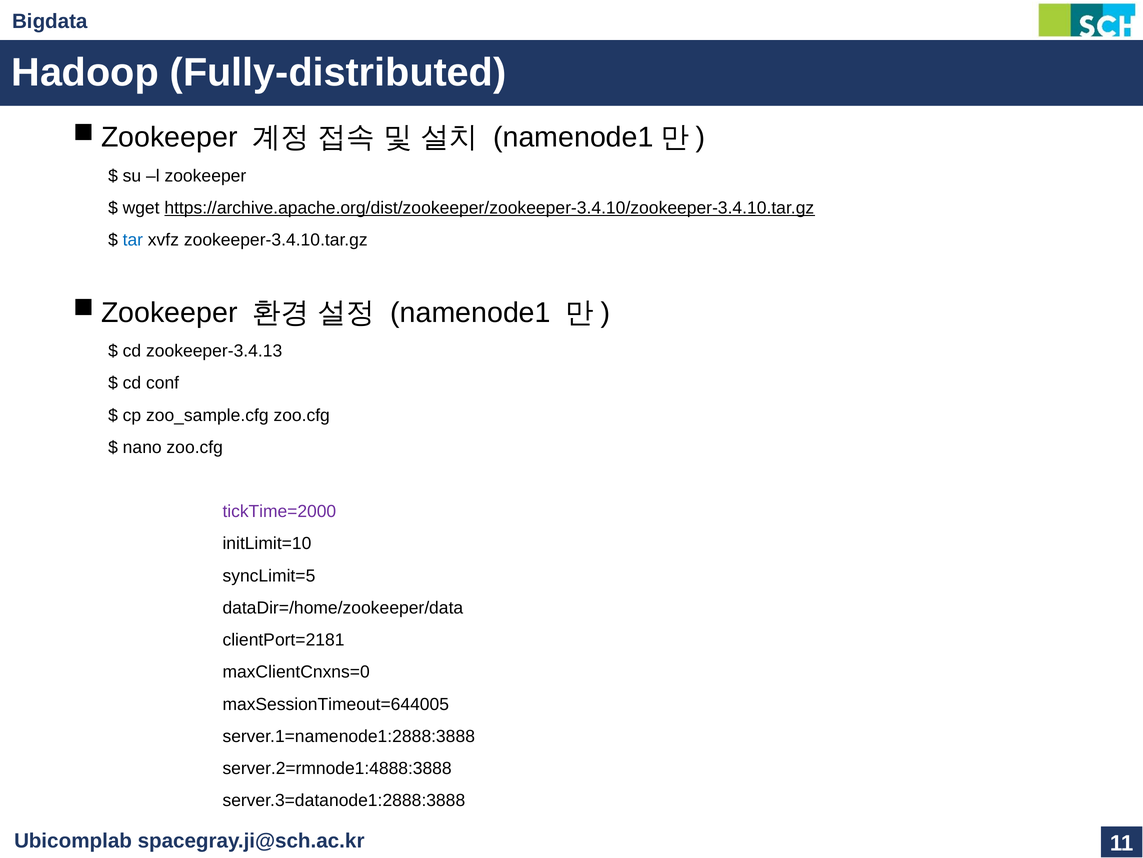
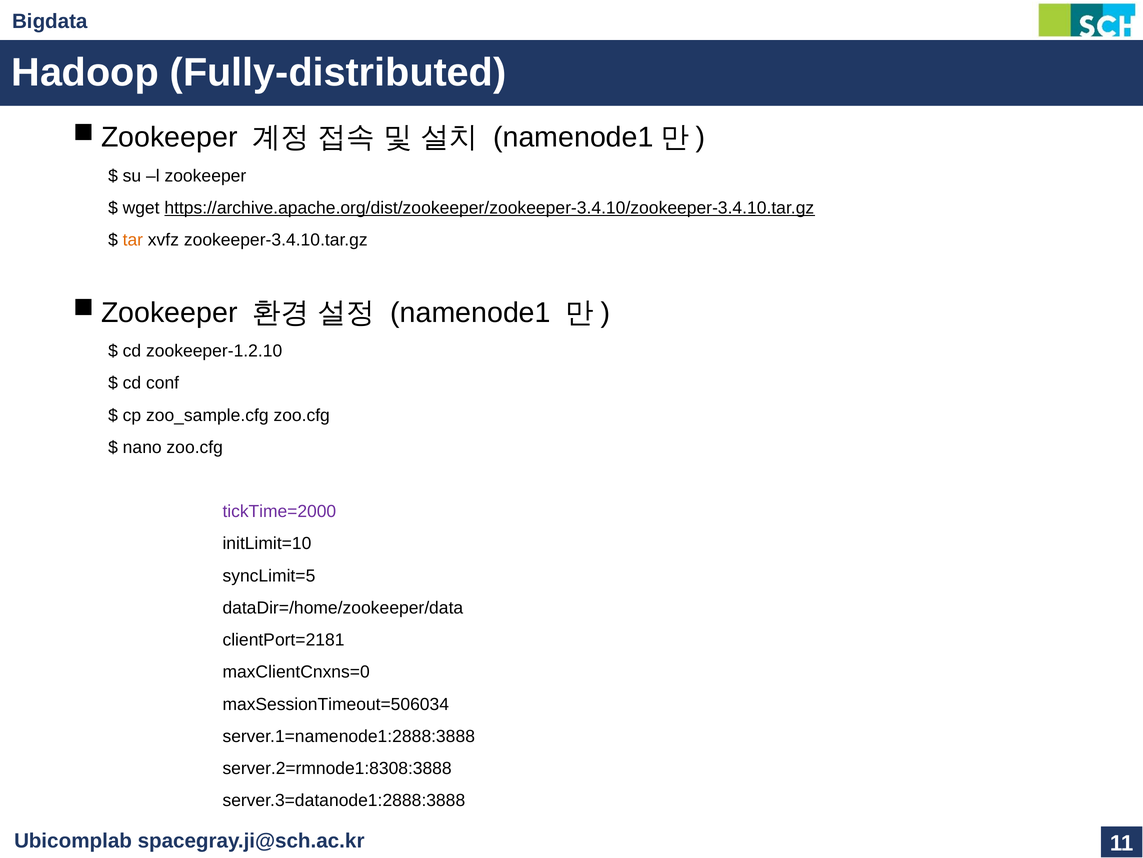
tar colour: blue -> orange
zookeeper-3.4.13: zookeeper-3.4.13 -> zookeeper-1.2.10
maxSessionTimeout=644005: maxSessionTimeout=644005 -> maxSessionTimeout=506034
server.2=rmnode1:4888:3888: server.2=rmnode1:4888:3888 -> server.2=rmnode1:8308:3888
